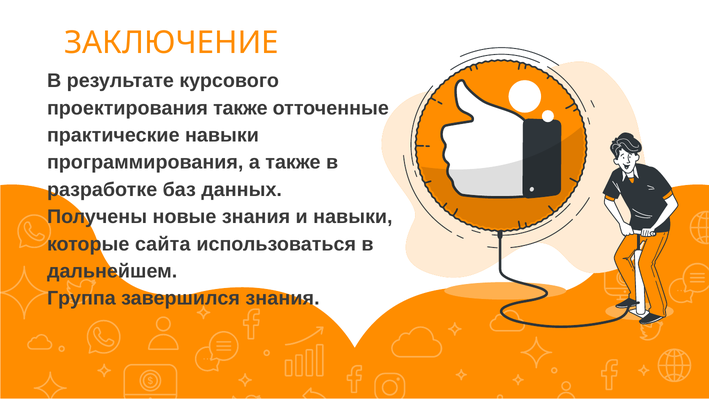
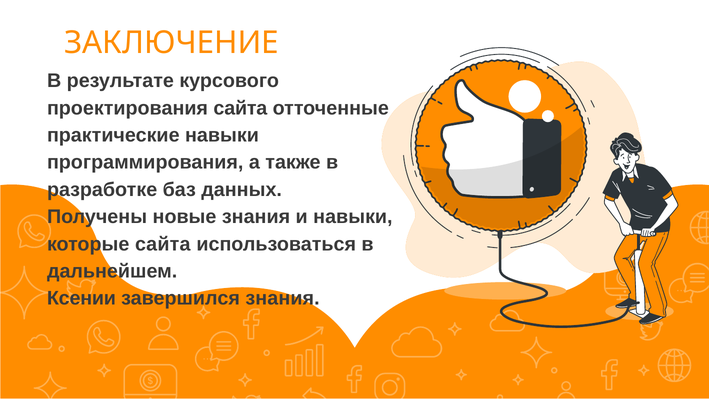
проектирования также: также -> сайта
Группа: Группа -> Ксении
